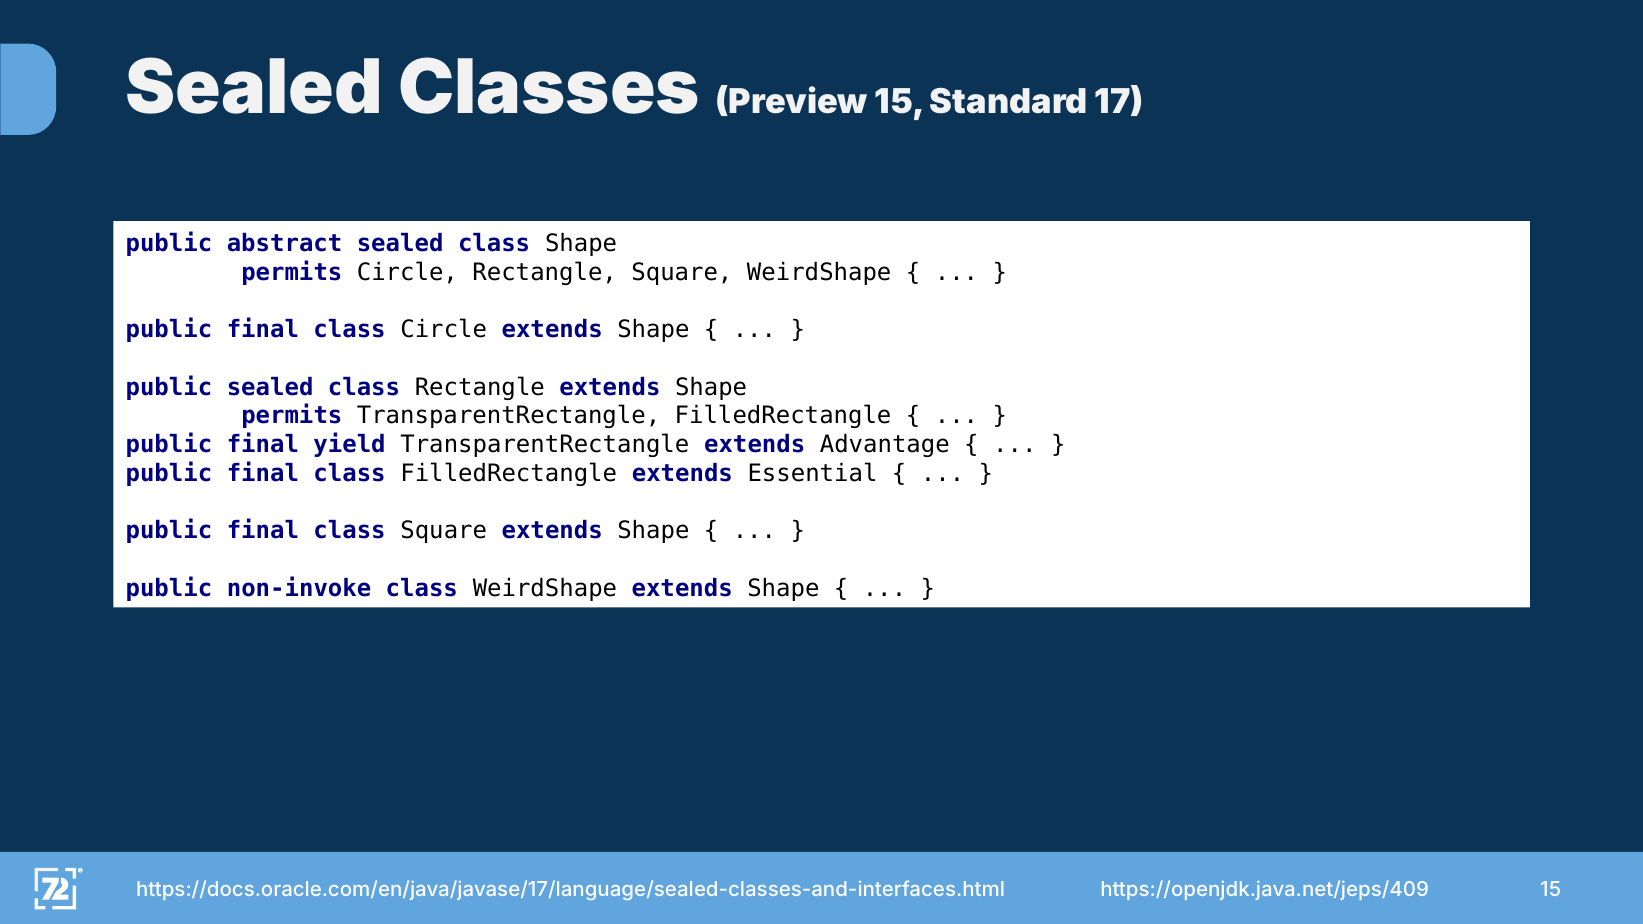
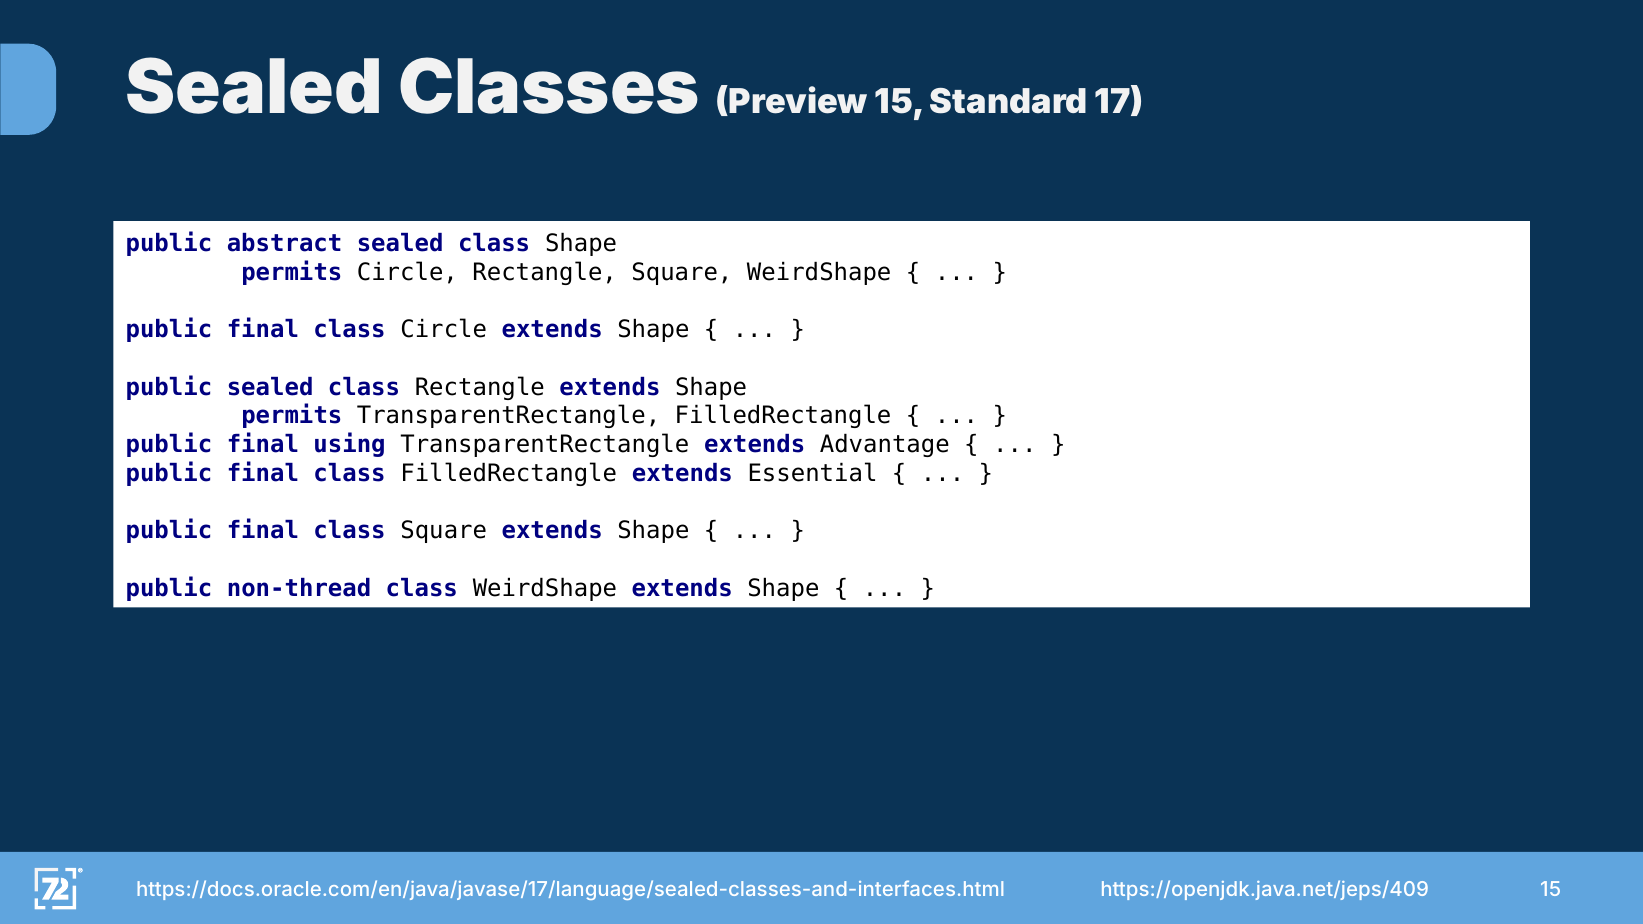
yield: yield -> using
non-invoke: non-invoke -> non-thread
